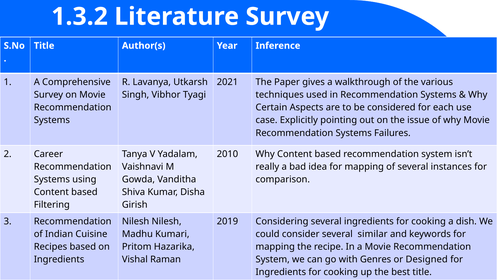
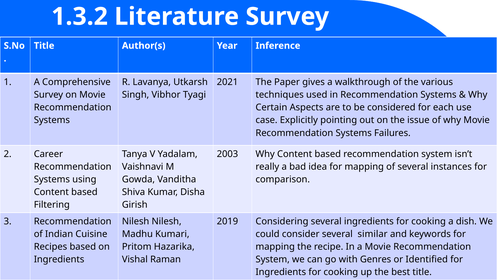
2010: 2010 -> 2003
Designed: Designed -> Identified
